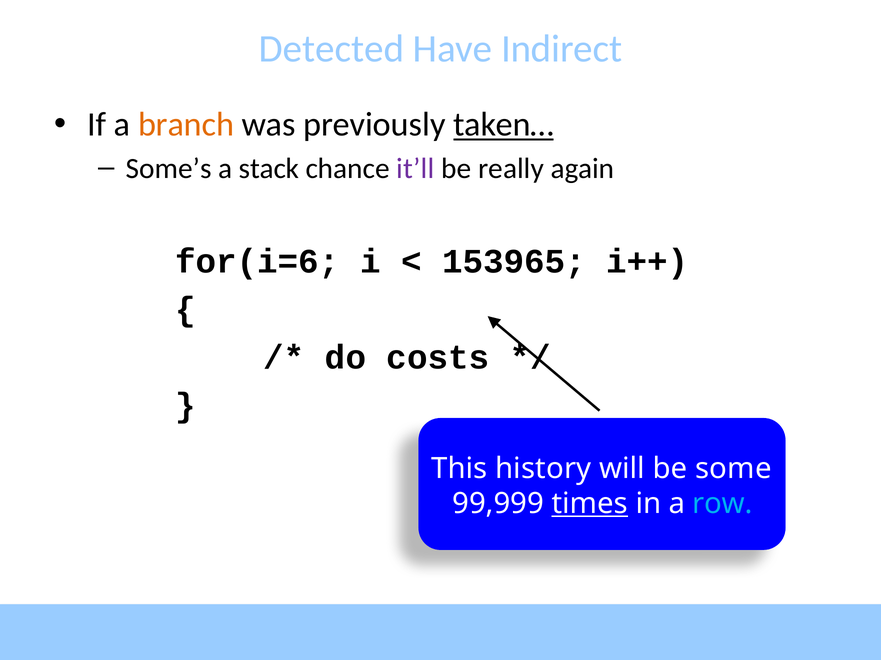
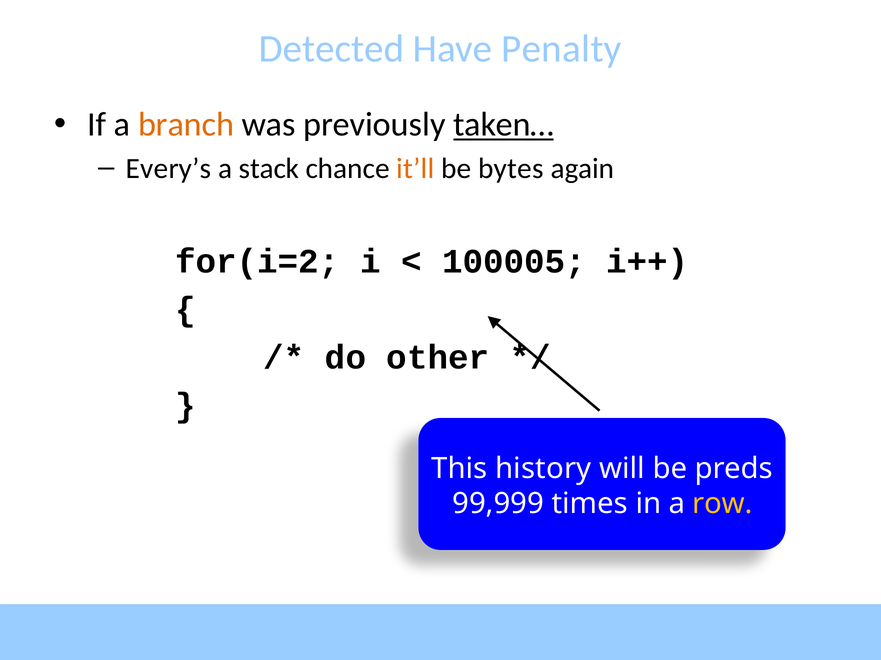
Indirect: Indirect -> Penalty
Some’s: Some’s -> Every’s
it’ll colour: purple -> orange
really: really -> bytes
for(i=6: for(i=6 -> for(i=2
153965: 153965 -> 100005
costs: costs -> other
some: some -> preds
times underline: present -> none
row colour: light blue -> yellow
